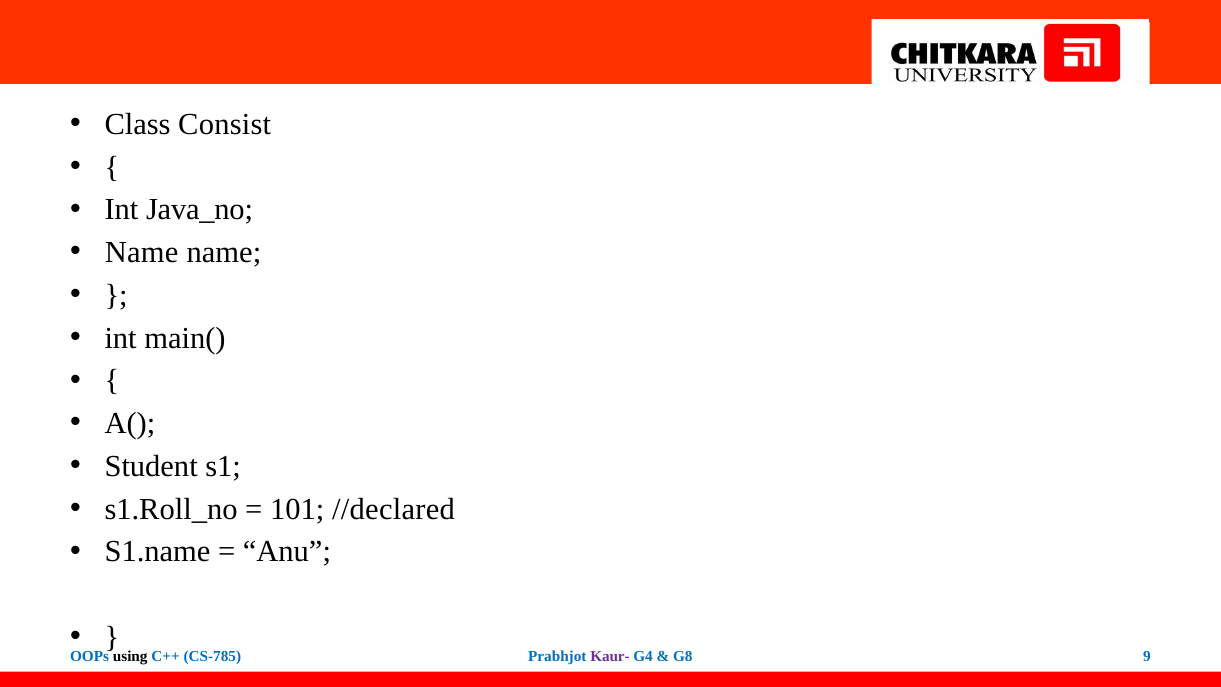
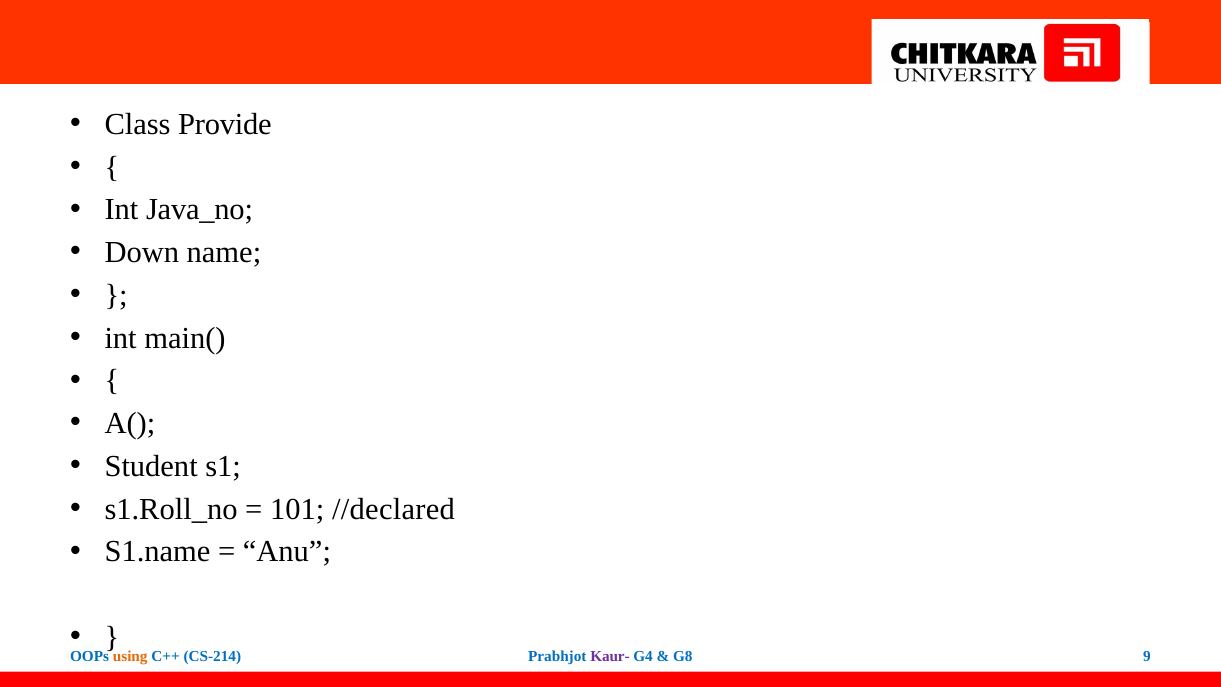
Consist: Consist -> Provide
Name at (142, 253): Name -> Down
using colour: black -> orange
CS-785: CS-785 -> CS-214
